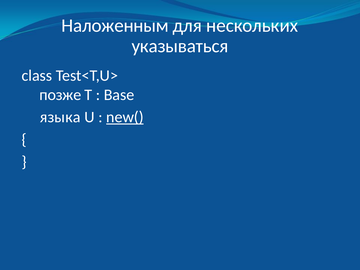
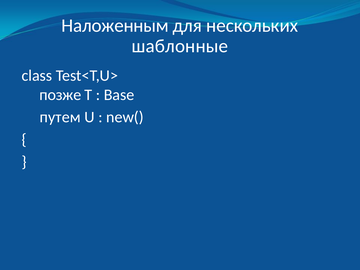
указываться: указываться -> шаблонные
языка: языка -> путем
new( underline: present -> none
